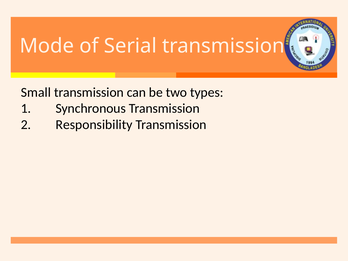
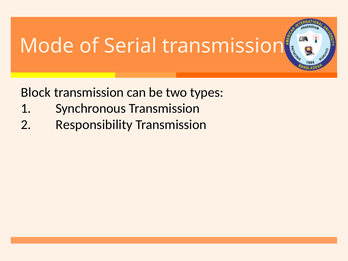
Small: Small -> Block
